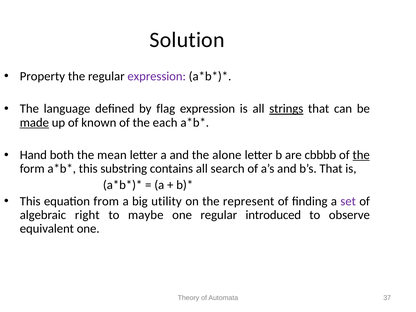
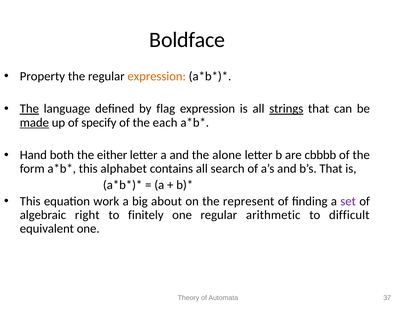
Solution: Solution -> Boldface
expression at (157, 76) colour: purple -> orange
The at (29, 109) underline: none -> present
known: known -> specify
mean: mean -> either
the at (361, 155) underline: present -> none
substring: substring -> alphabet
from: from -> work
utility: utility -> about
maybe: maybe -> finitely
introduced: introduced -> arithmetic
observe: observe -> difficult
